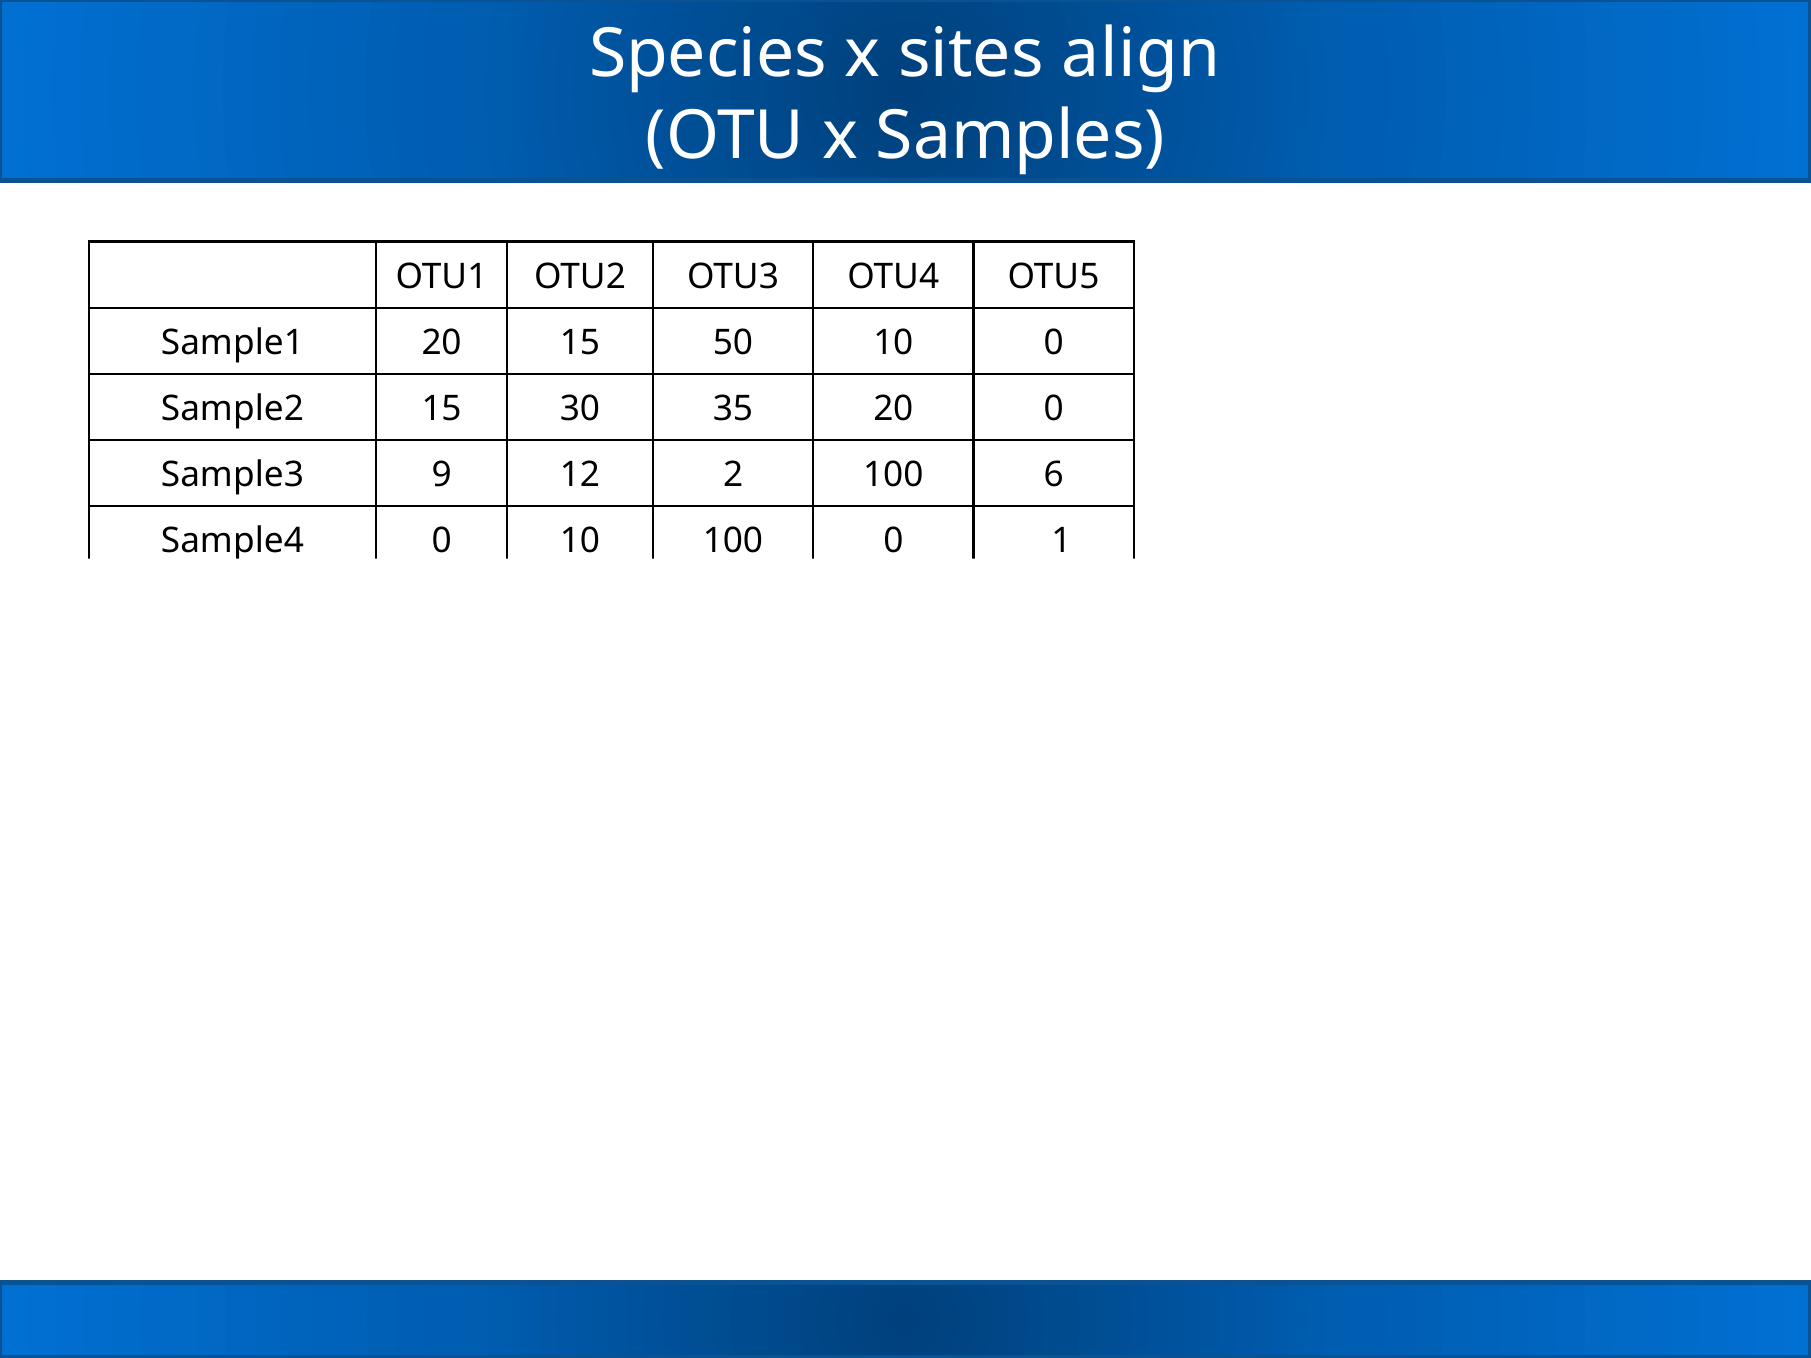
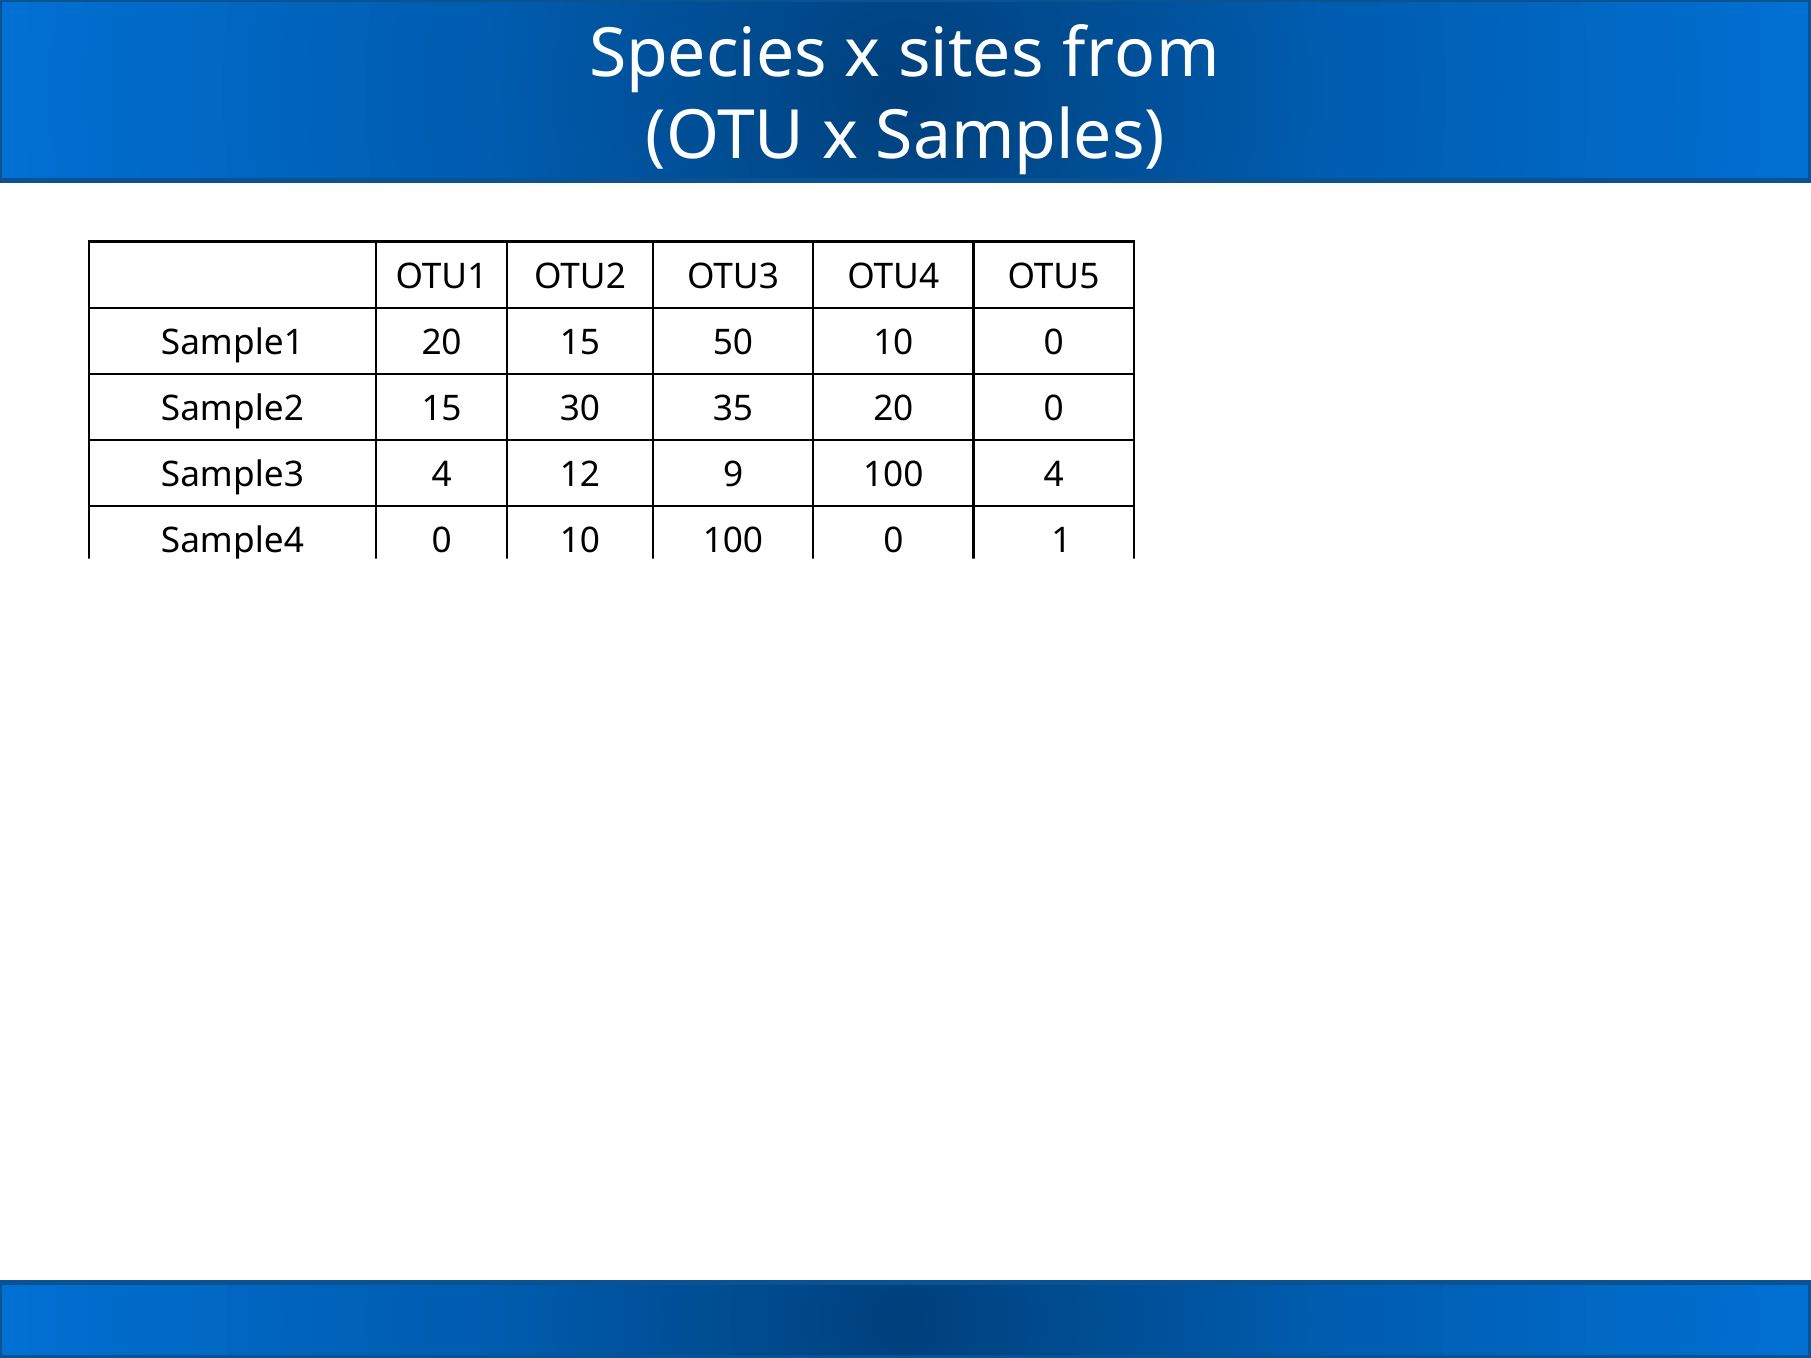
align: align -> from
Sample3 9: 9 -> 4
12 2: 2 -> 9
100 6: 6 -> 4
